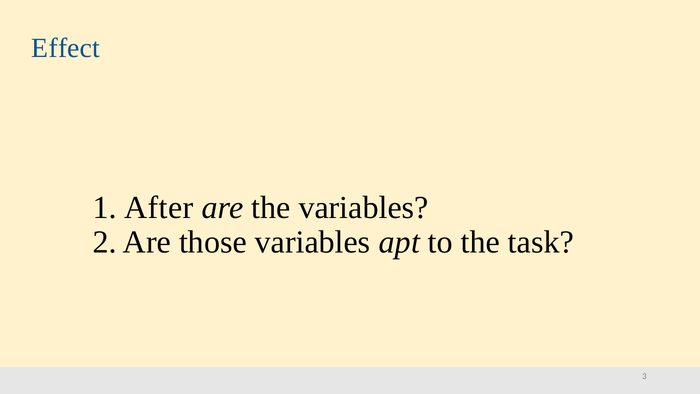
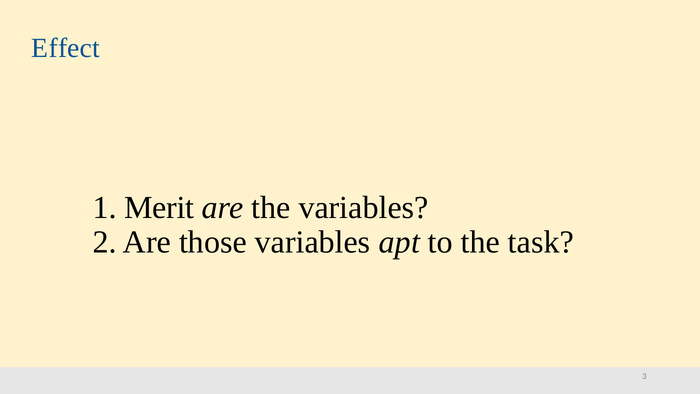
After: After -> Merit
